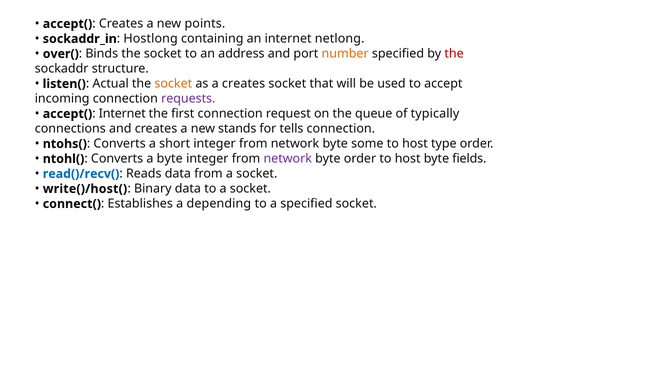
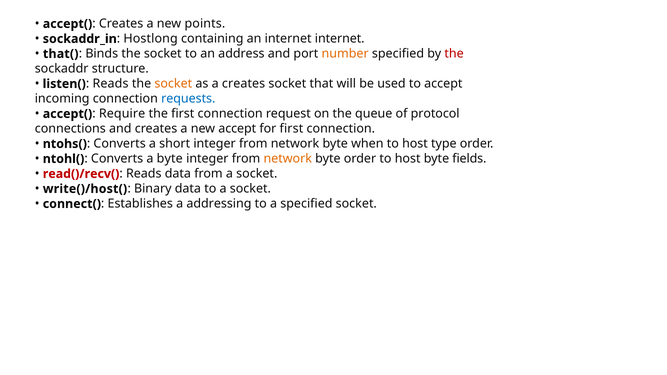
internet netlong: netlong -> internet
over(: over( -> that(
Actual at (111, 84): Actual -> Reads
requests colour: purple -> blue
Internet at (122, 114): Internet -> Require
typically: typically -> protocol
new stands: stands -> accept
for tells: tells -> first
some: some -> when
network at (288, 159) colour: purple -> orange
read()/recv( colour: blue -> red
depending: depending -> addressing
